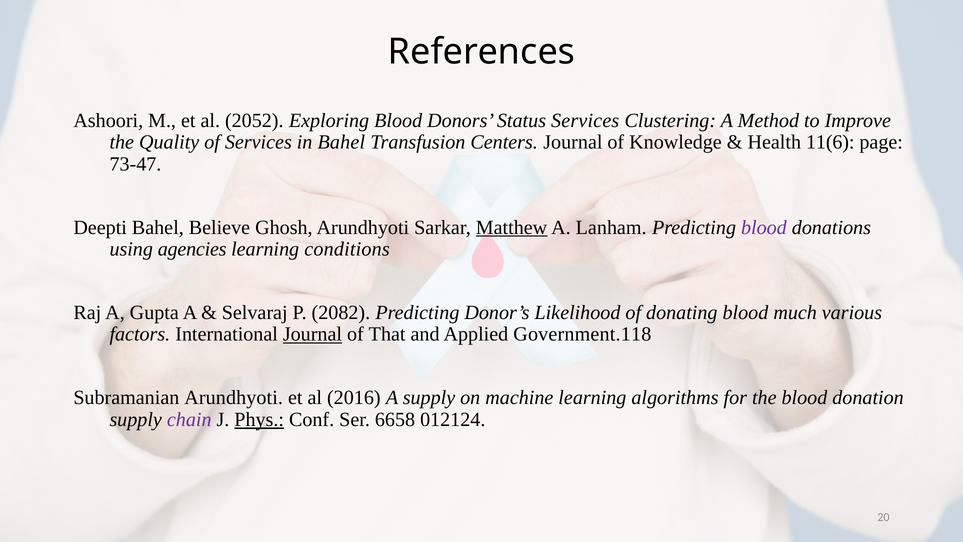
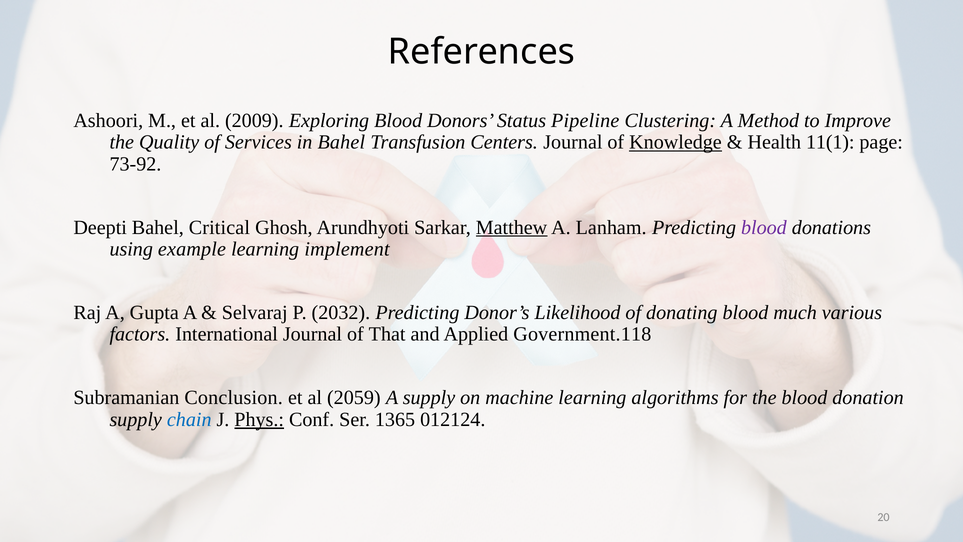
2052: 2052 -> 2009
Status Services: Services -> Pipeline
Knowledge underline: none -> present
11(6: 11(6 -> 11(1
73-47: 73-47 -> 73-92
Believe: Believe -> Critical
agencies: agencies -> example
conditions: conditions -> implement
2082: 2082 -> 2032
Journal at (312, 334) underline: present -> none
Subramanian Arundhyoti: Arundhyoti -> Conclusion
2016: 2016 -> 2059
chain colour: purple -> blue
6658: 6658 -> 1365
